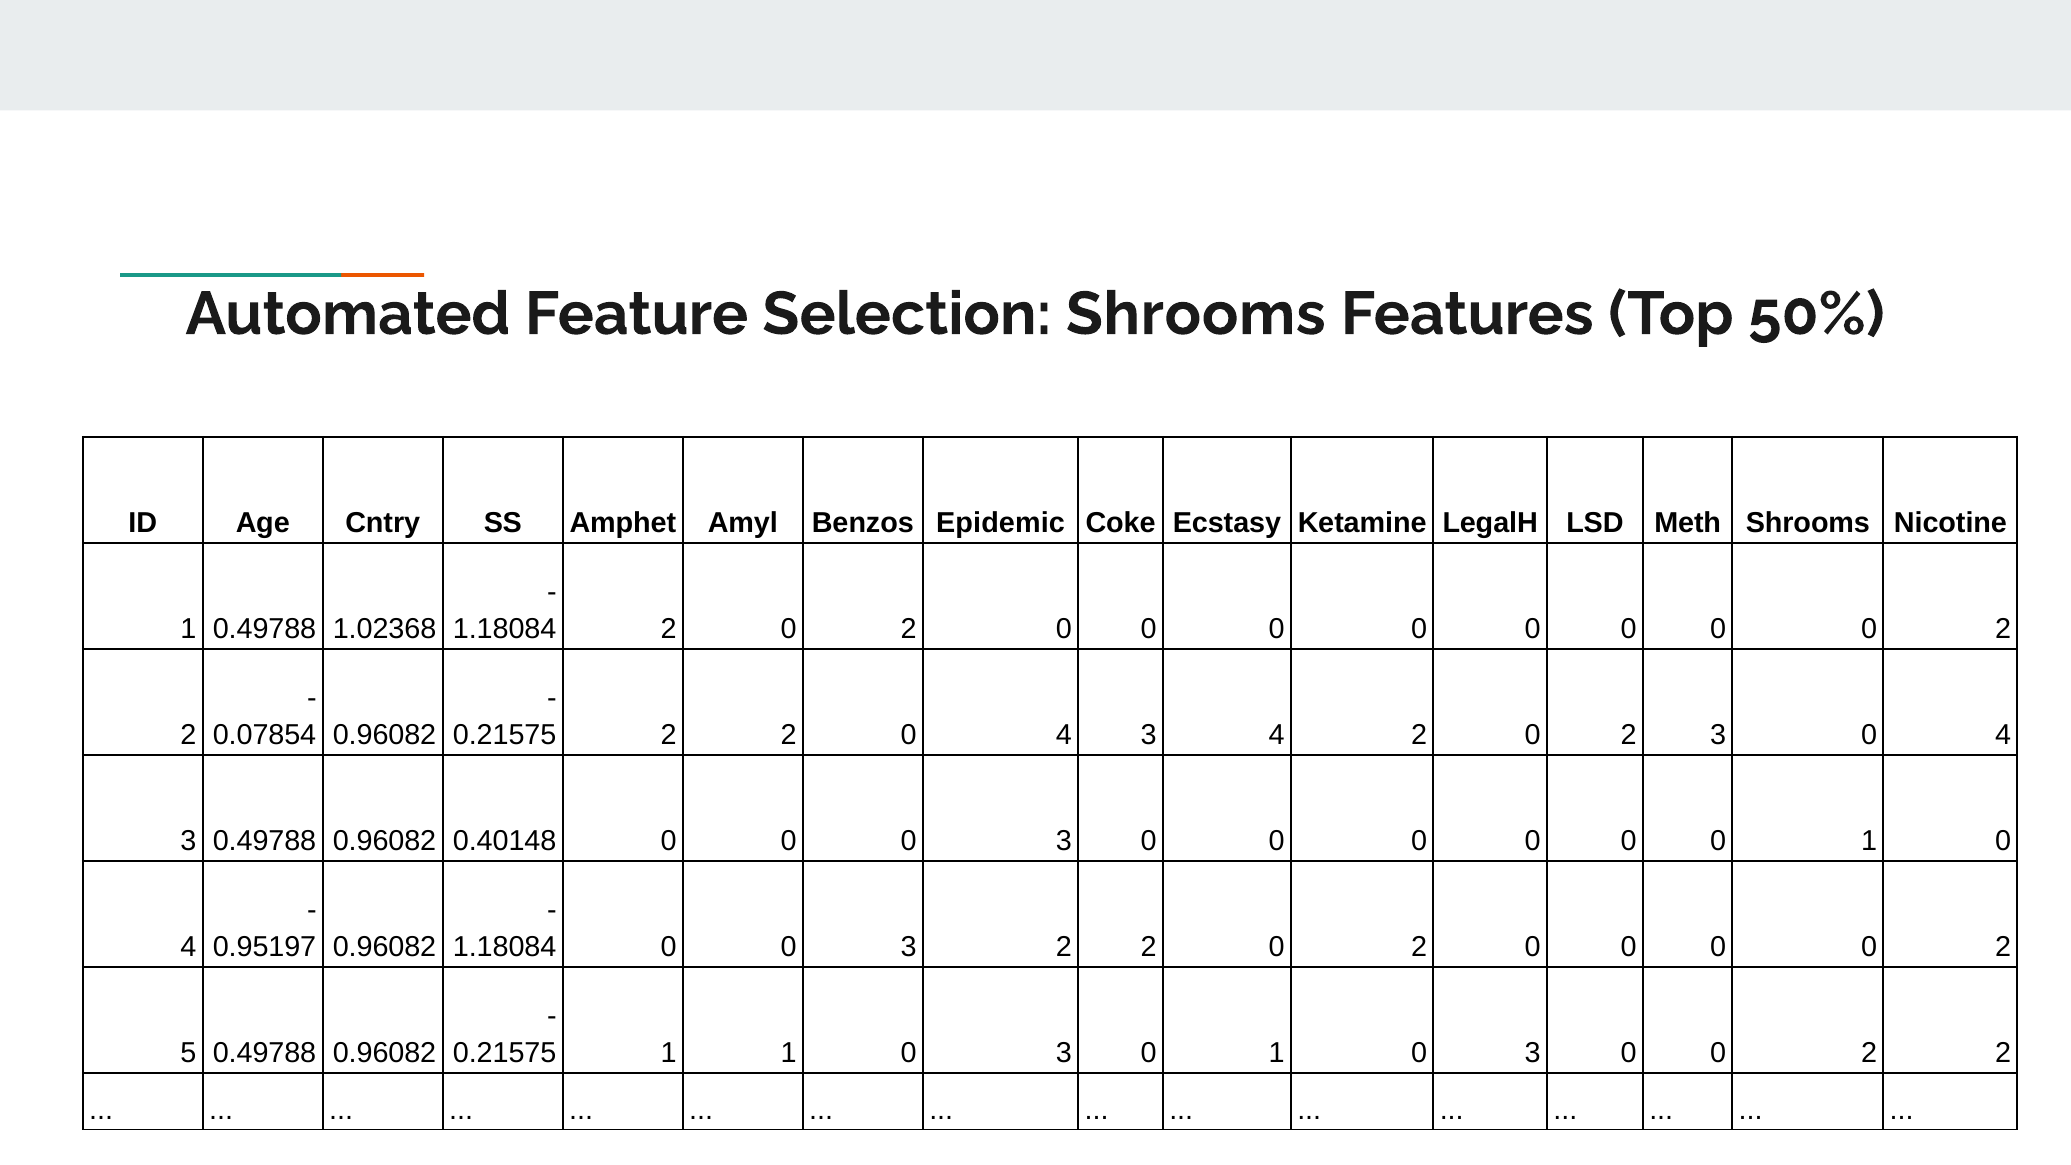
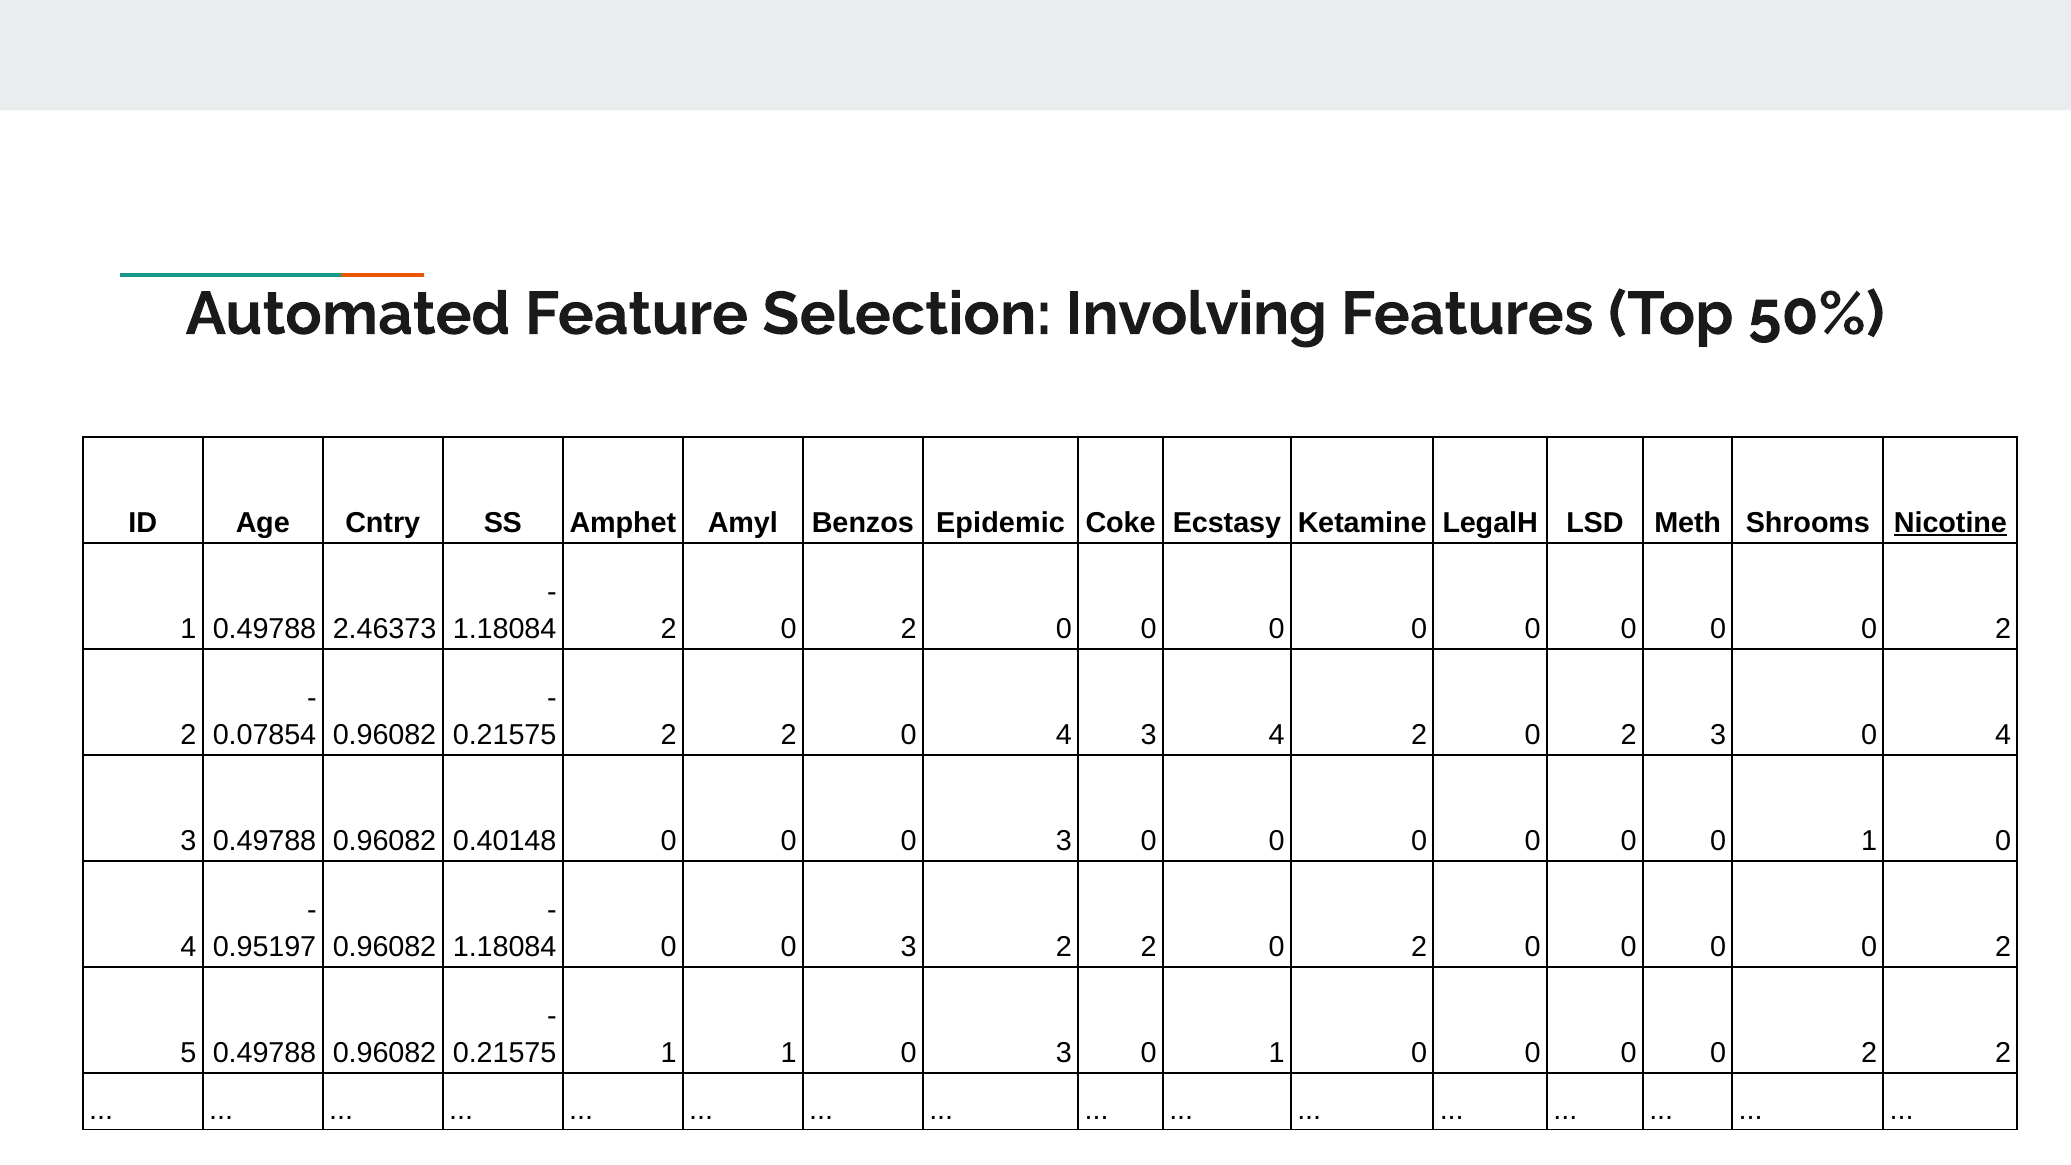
Selection Shrooms: Shrooms -> Involving
Nicotine underline: none -> present
1.02368: 1.02368 -> 2.46373
0 1 0 3: 3 -> 0
